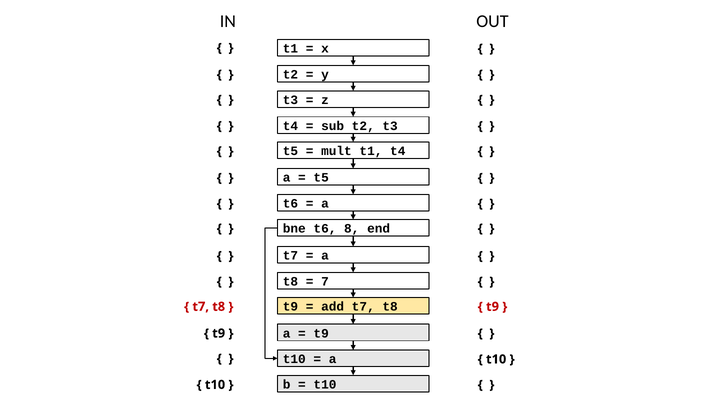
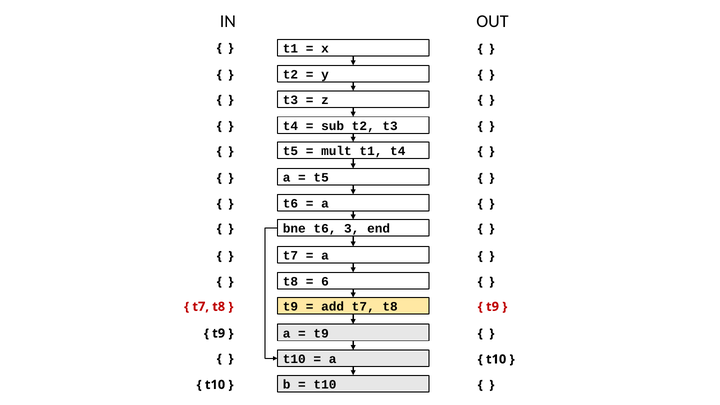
8: 8 -> 3
7: 7 -> 6
